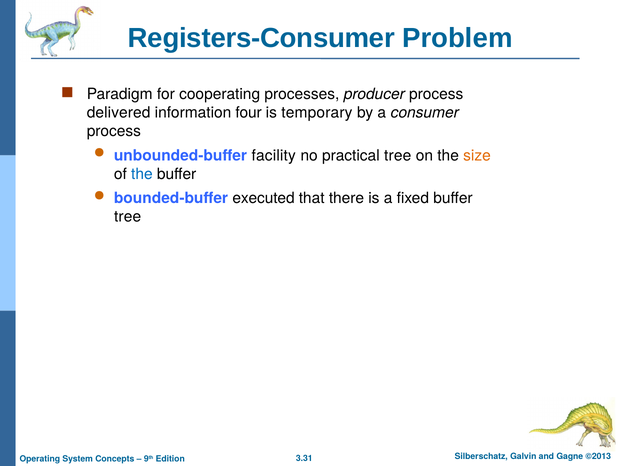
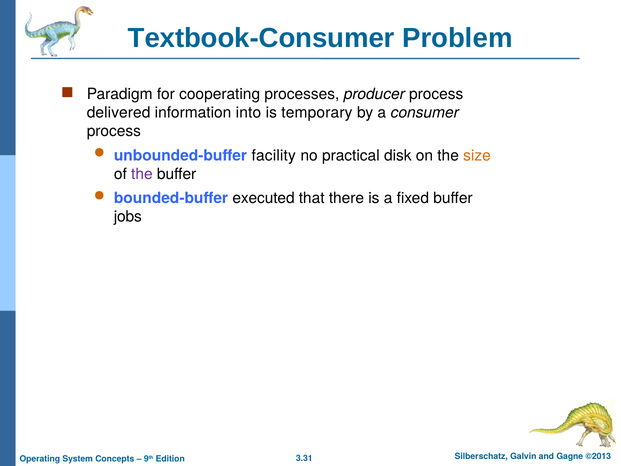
Registers-Consumer: Registers-Consumer -> Textbook-Consumer
four: four -> into
practical tree: tree -> disk
the at (142, 174) colour: blue -> purple
tree at (128, 217): tree -> jobs
